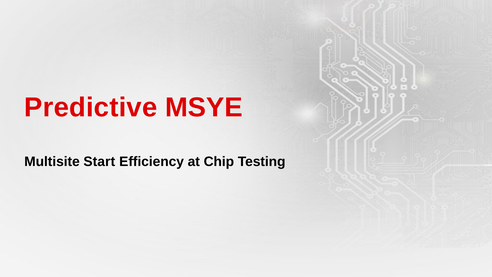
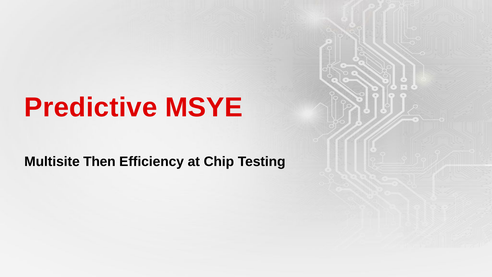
Start: Start -> Then
